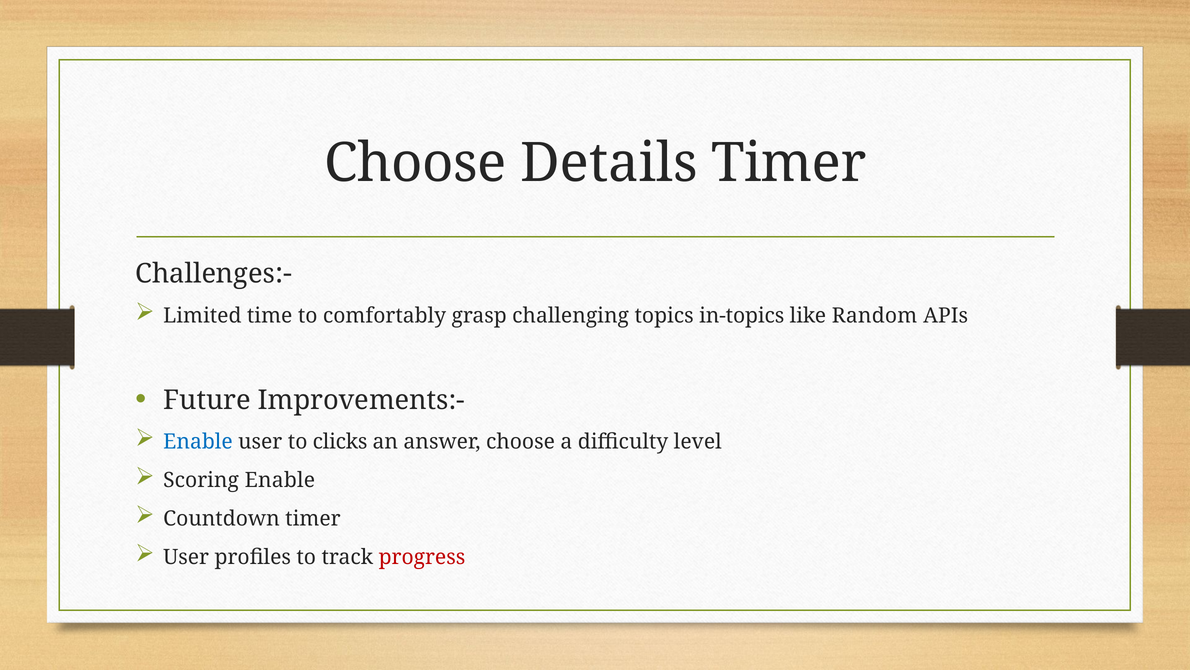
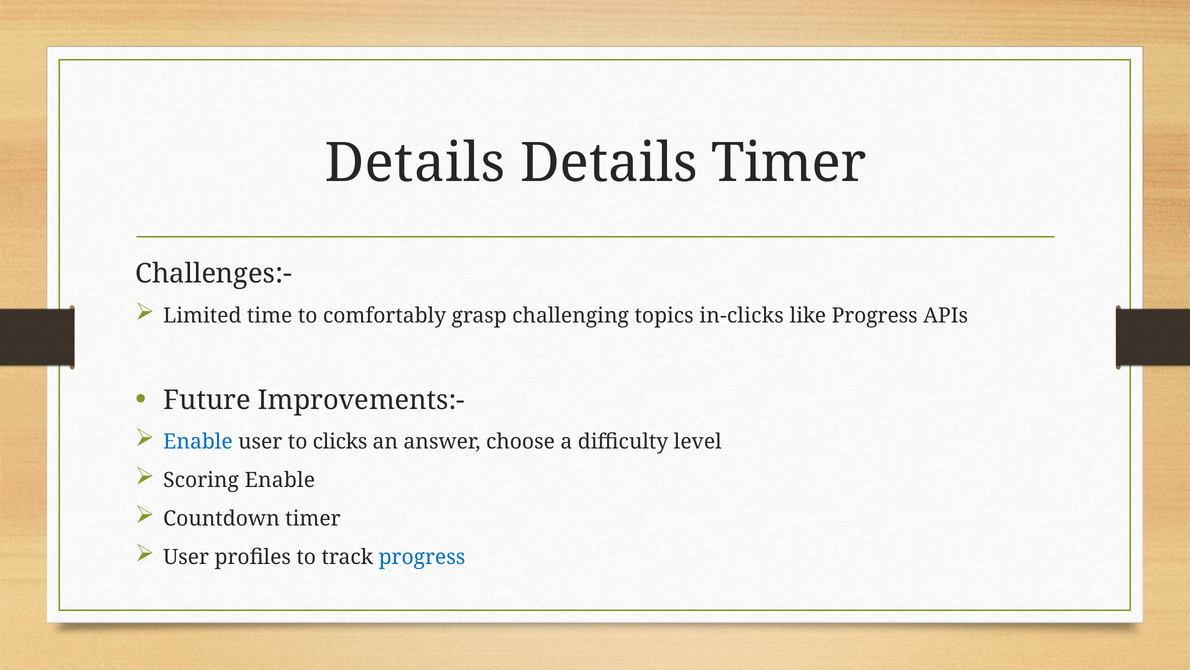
Choose at (416, 163): Choose -> Details
in-topics: in-topics -> in-clicks
like Random: Random -> Progress
progress at (422, 557) colour: red -> blue
